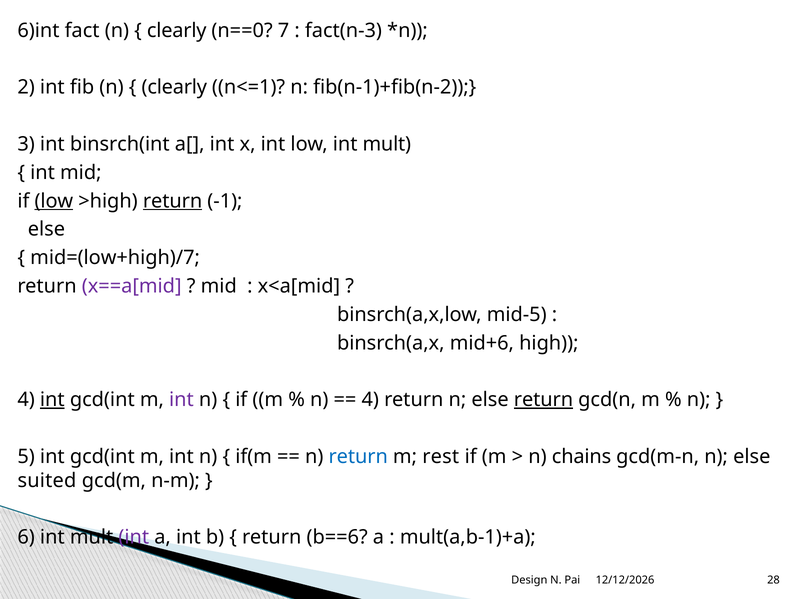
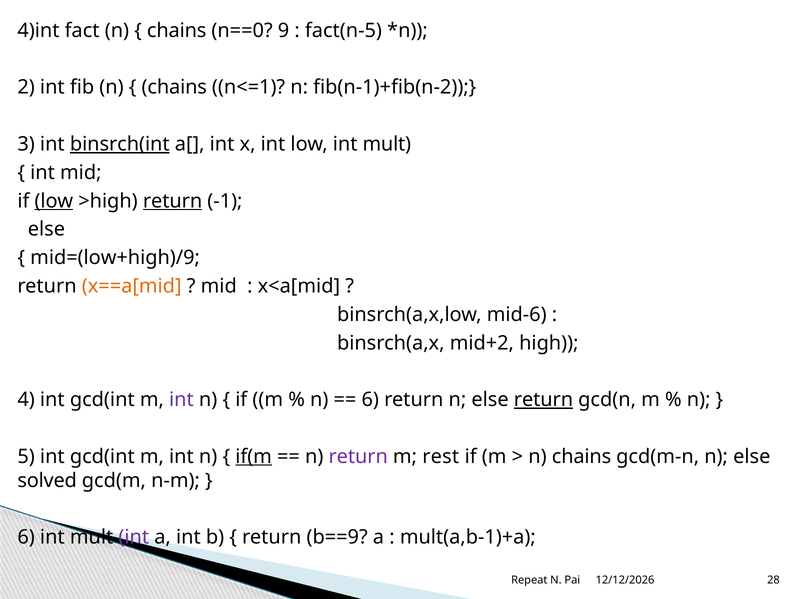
6)int: 6)int -> 4)int
clearly at (177, 31): clearly -> chains
7: 7 -> 9
fact(n-3: fact(n-3 -> fact(n-5
clearly at (174, 87): clearly -> chains
binsrch(int underline: none -> present
mid=(low+high)/7: mid=(low+high)/7 -> mid=(low+high)/9
x==a[mid colour: purple -> orange
mid-5: mid-5 -> mid-6
mid+6: mid+6 -> mid+2
int at (52, 400) underline: present -> none
4 at (370, 400): 4 -> 6
if(m underline: none -> present
return at (358, 457) colour: blue -> purple
suited: suited -> solved
b==6: b==6 -> b==9
Design: Design -> Repeat
